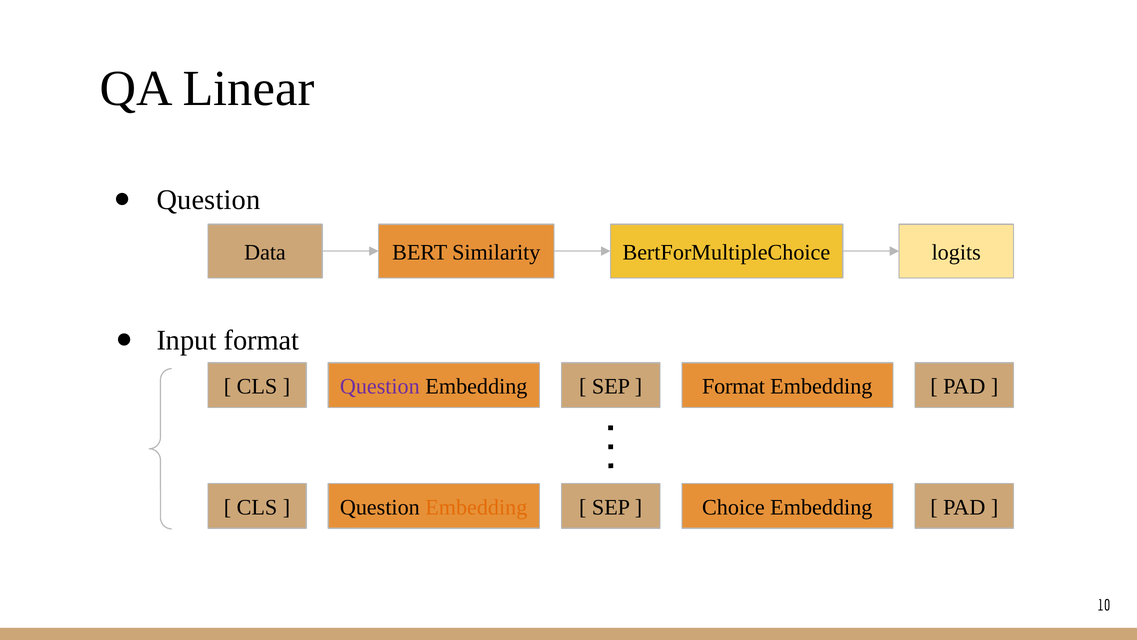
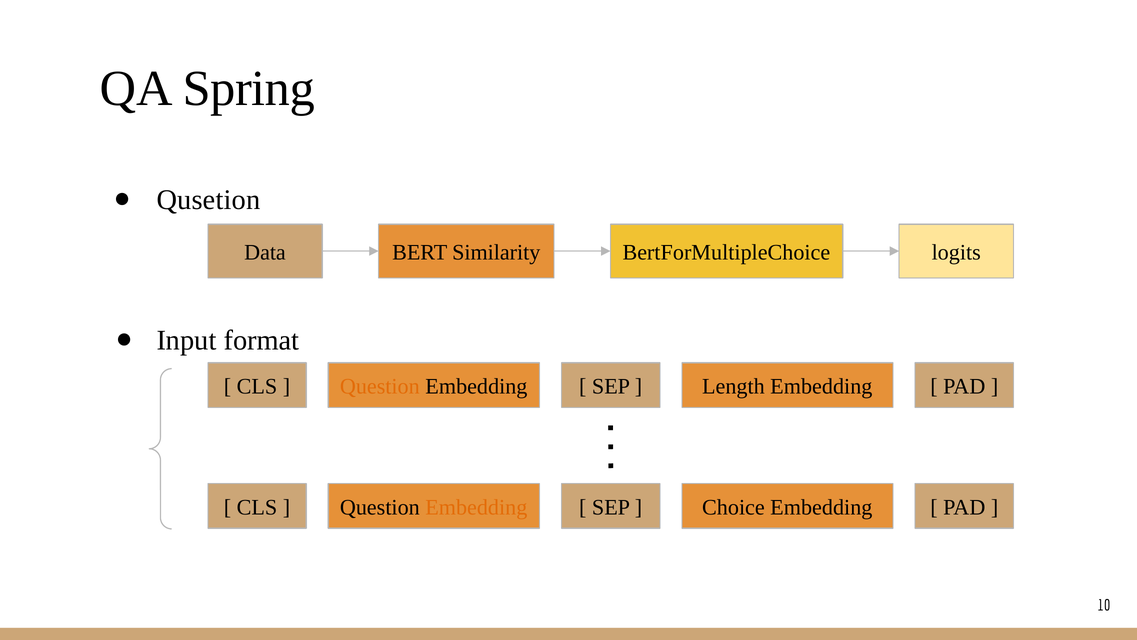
Linear: Linear -> Spring
Question at (209, 200): Question -> Qusetion
Question at (380, 386) colour: purple -> orange
Embedding Format: Format -> Length
